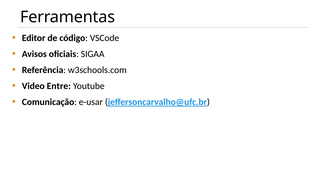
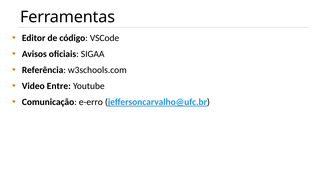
e-usar: e-usar -> e-erro
